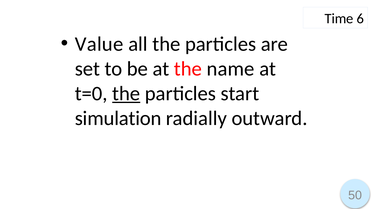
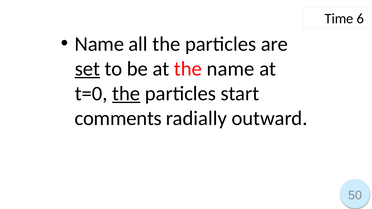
Value at (99, 44): Value -> Name
set underline: none -> present
simulation: simulation -> comments
